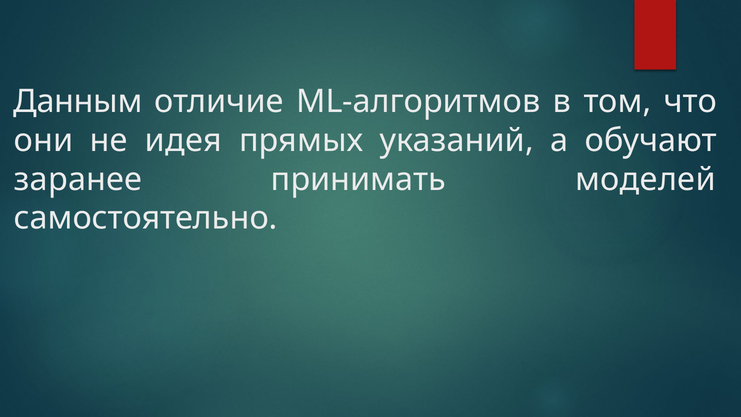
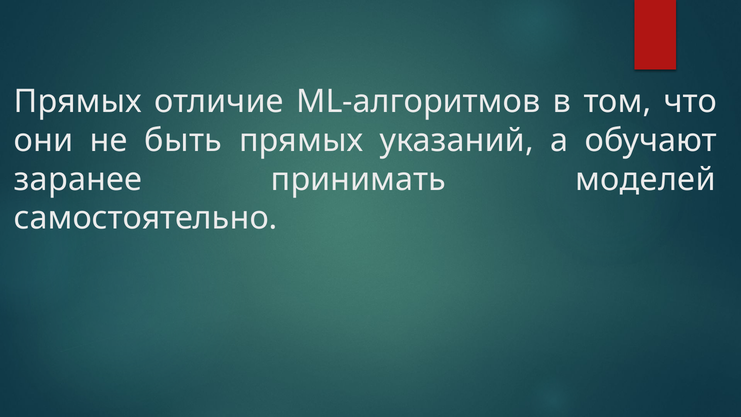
Данным at (78, 101): Данным -> Прямых
идея: идея -> быть
